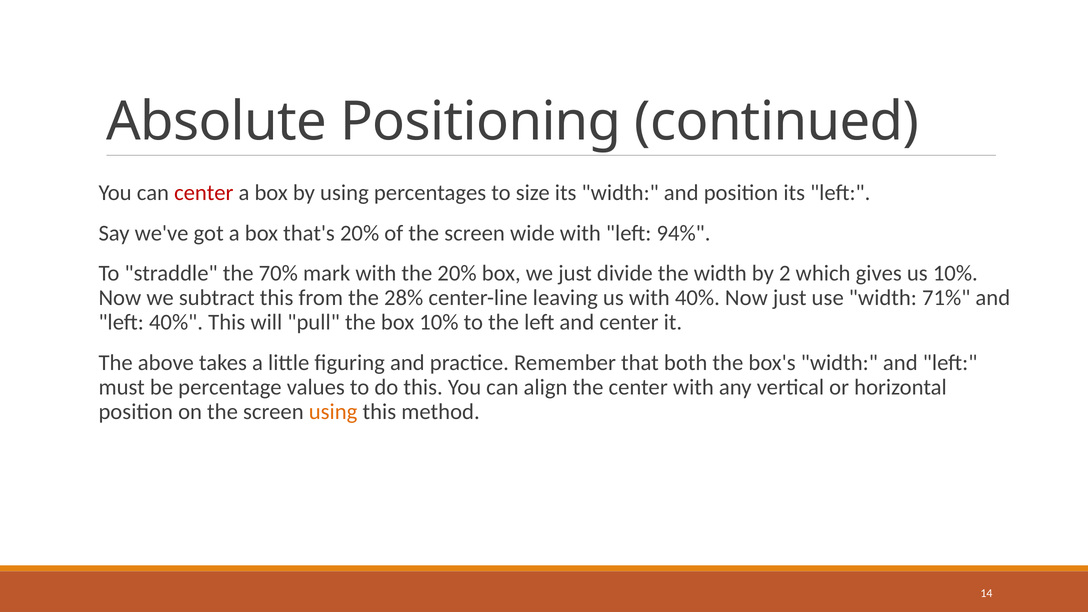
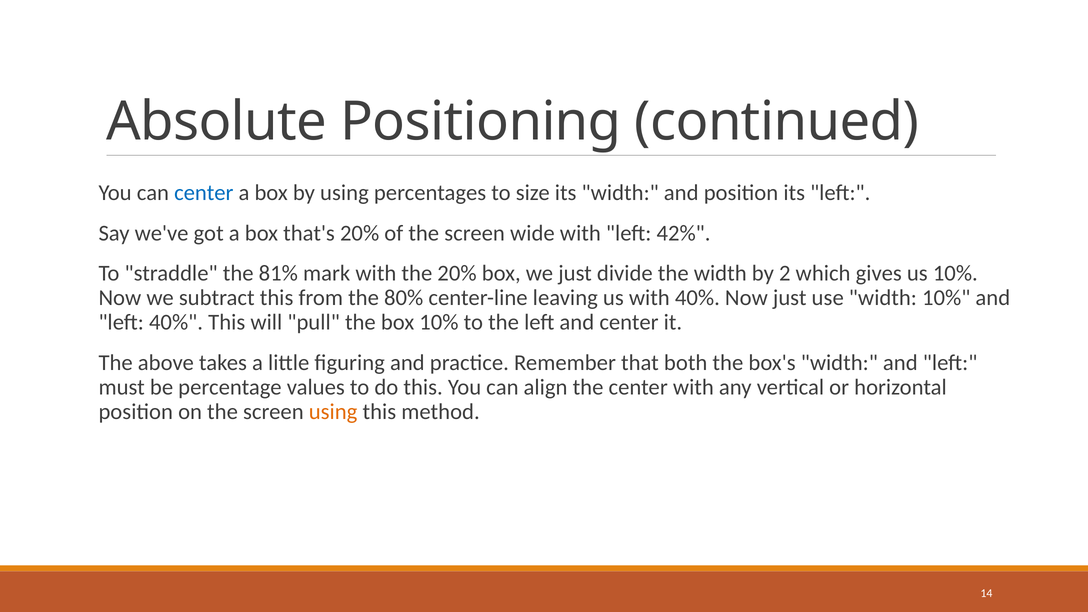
center at (204, 193) colour: red -> blue
94%: 94% -> 42%
70%: 70% -> 81%
28%: 28% -> 80%
width 71%: 71% -> 10%
